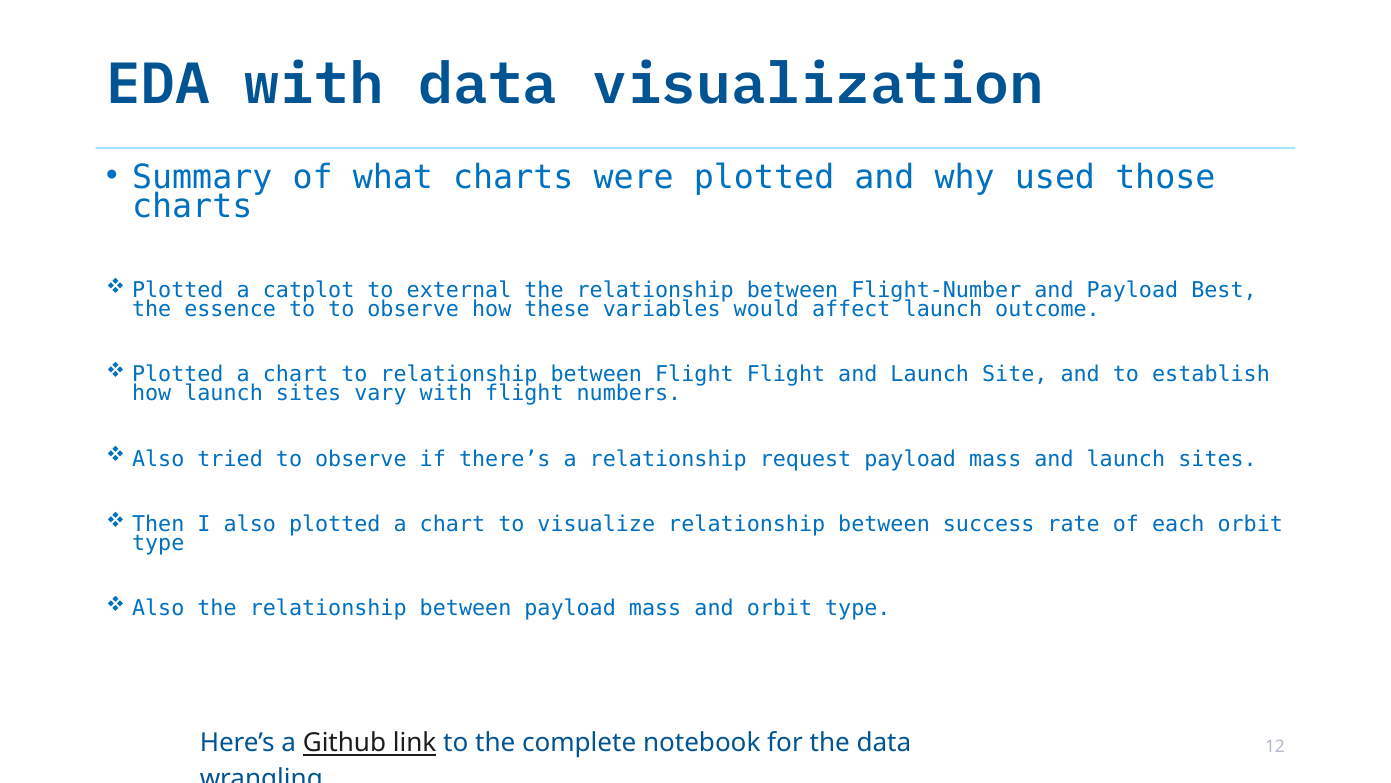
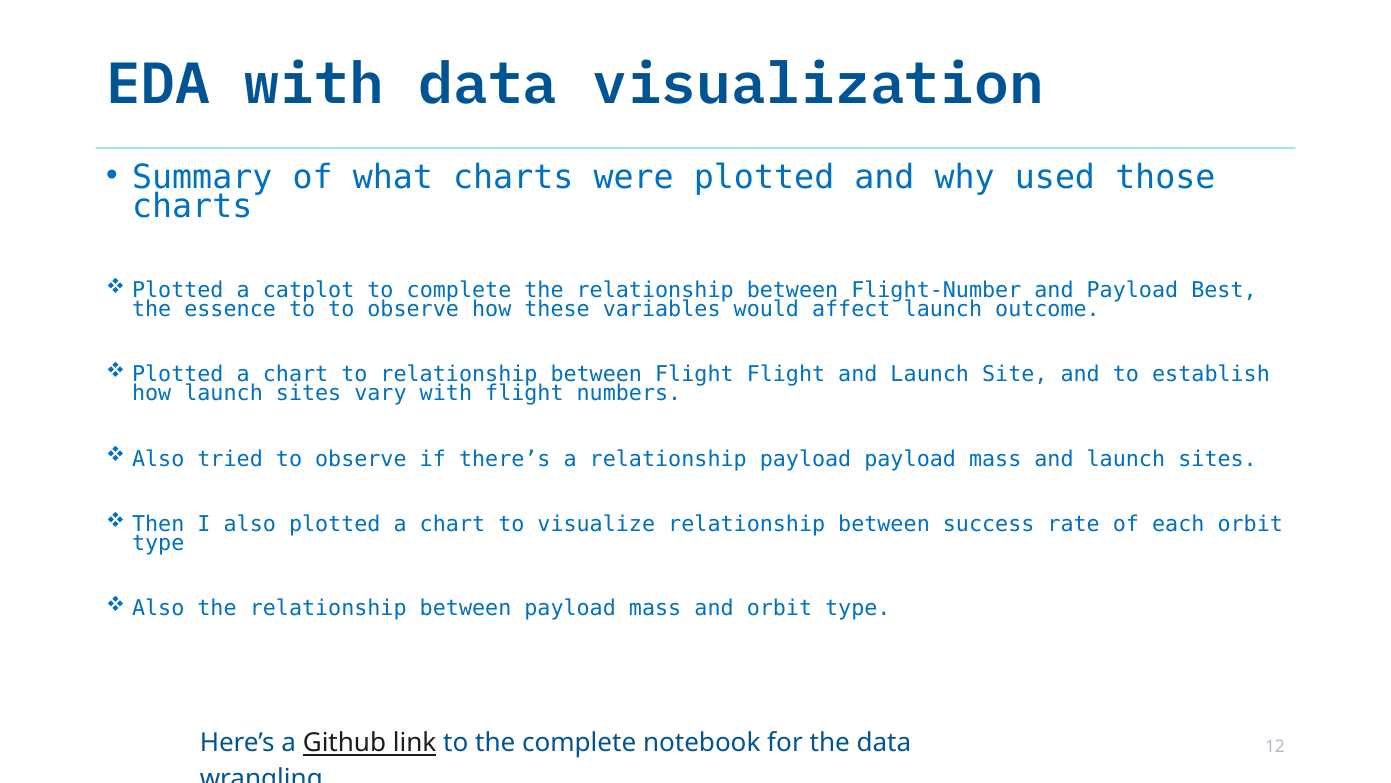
to external: external -> complete
relationship request: request -> payload
